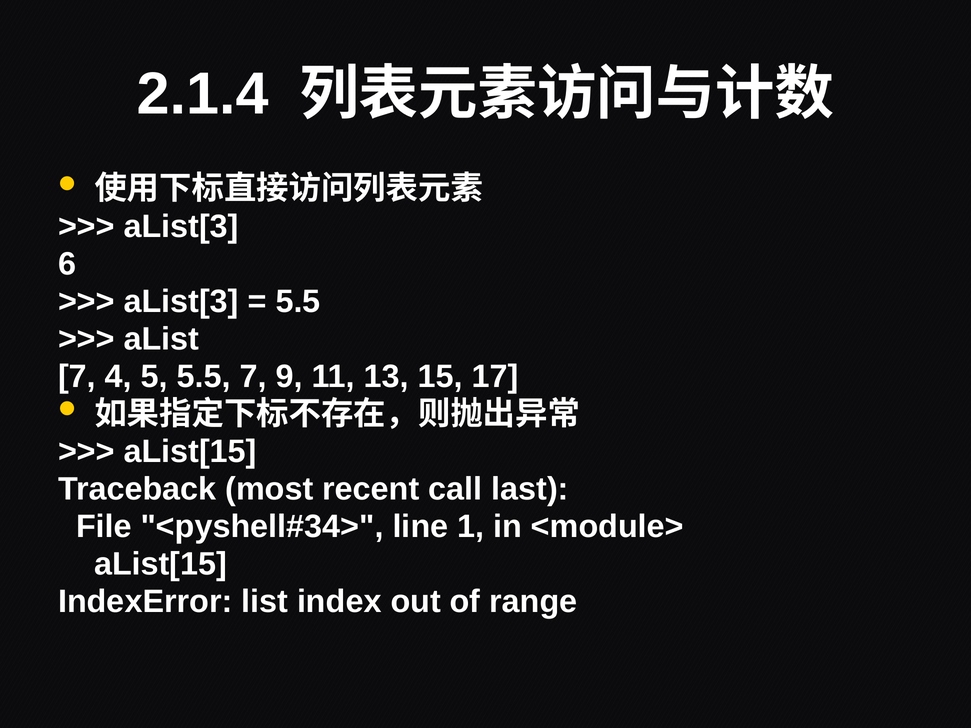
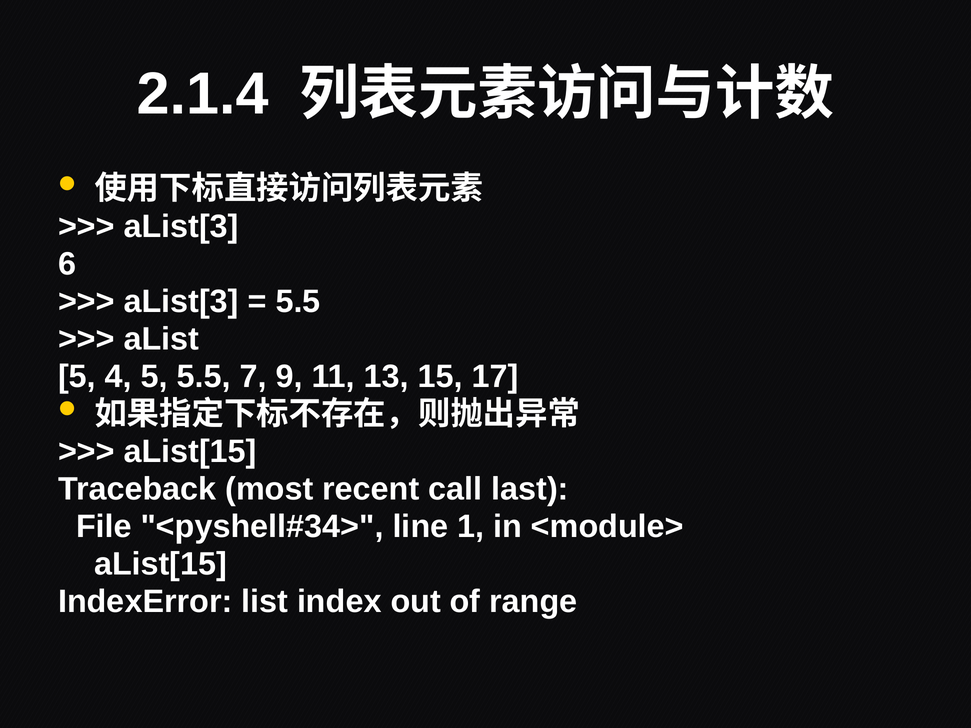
7 at (77, 377): 7 -> 5
